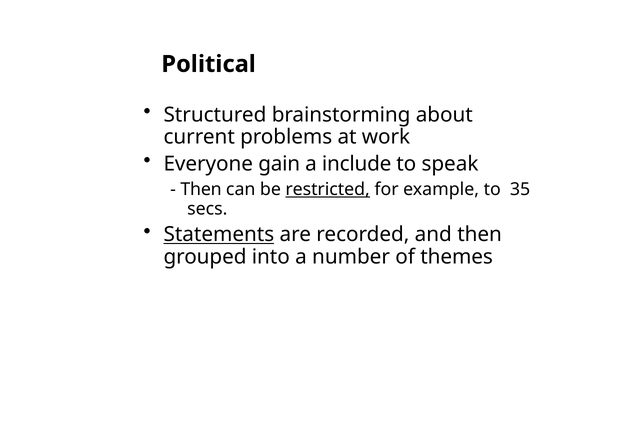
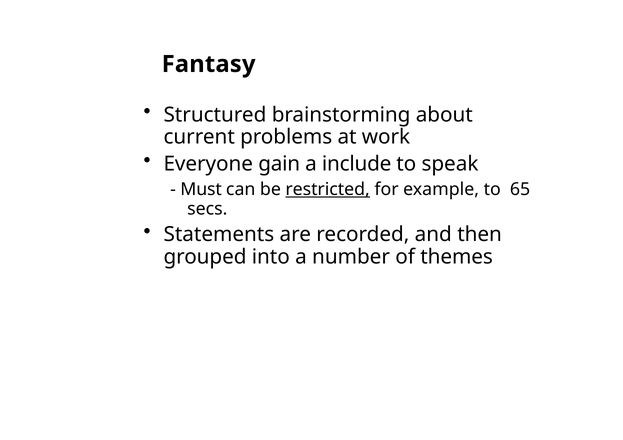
Political: Political -> Fantasy
Then at (201, 189): Then -> Must
35: 35 -> 65
Statements underline: present -> none
